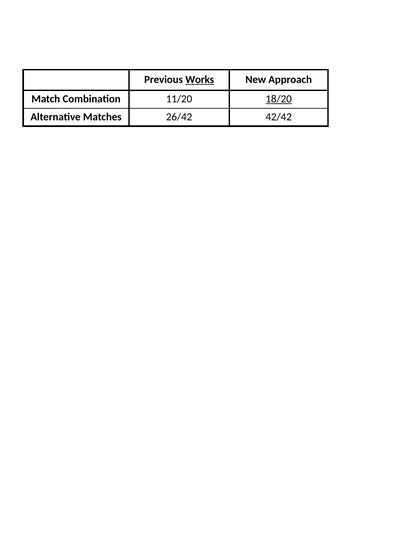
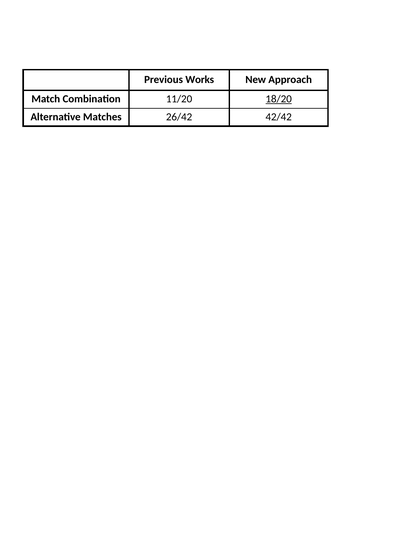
Works underline: present -> none
